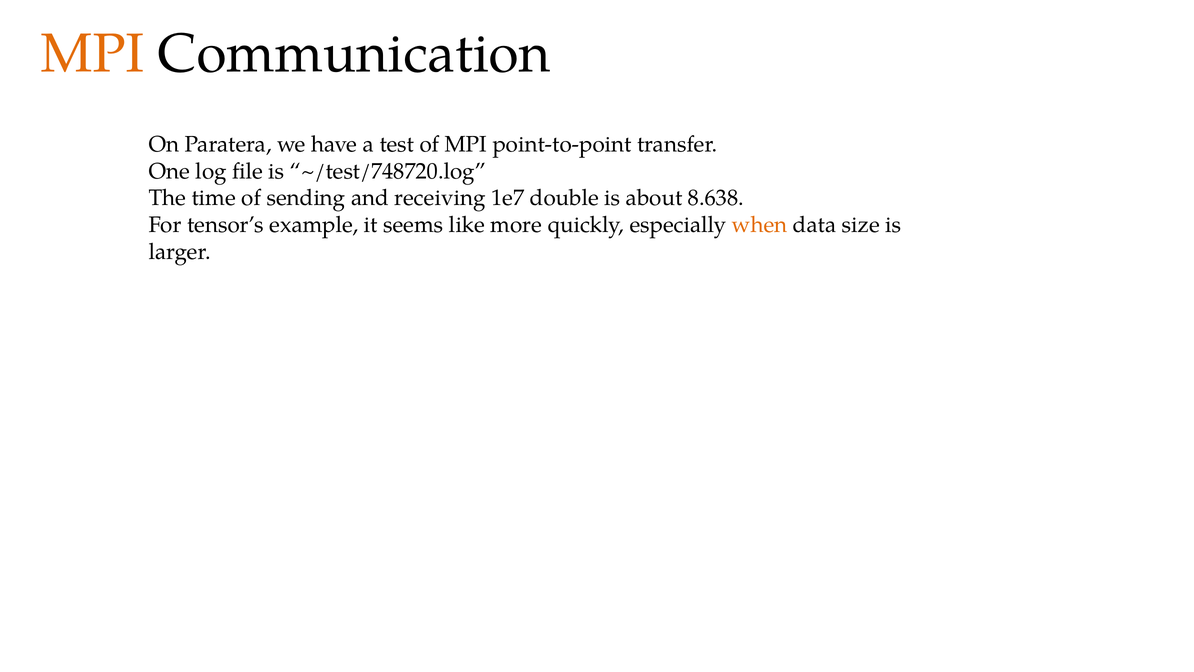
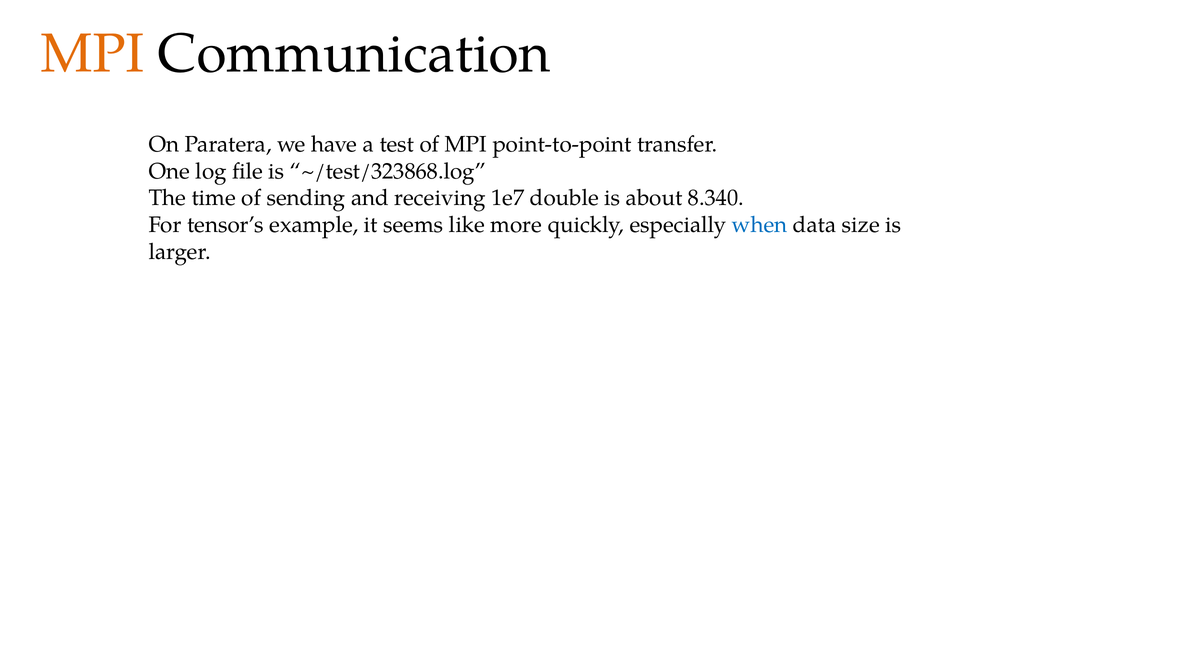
~/test/748720.log: ~/test/748720.log -> ~/test/323868.log
8.638: 8.638 -> 8.340
when colour: orange -> blue
